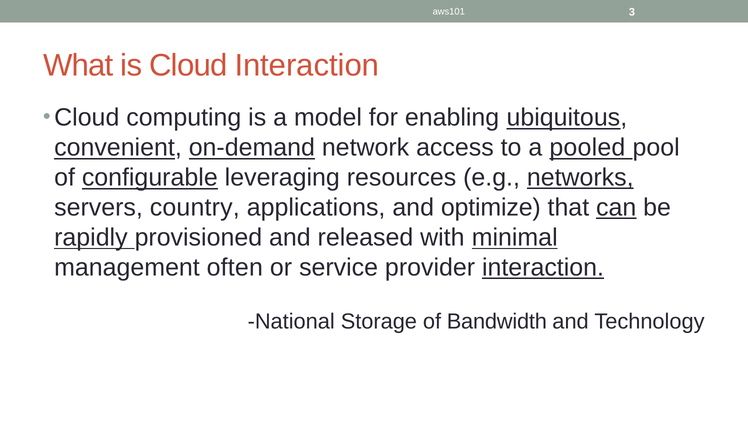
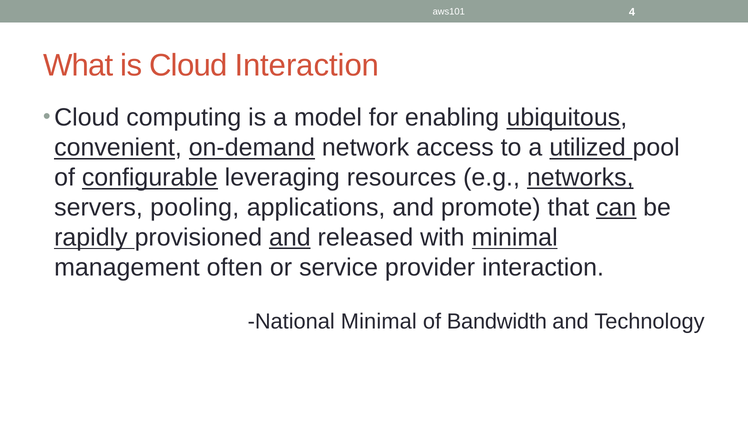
3: 3 -> 4
pooled: pooled -> utilized
country: country -> pooling
optimize: optimize -> promote
and at (290, 237) underline: none -> present
interaction at (543, 267) underline: present -> none
National Storage: Storage -> Minimal
